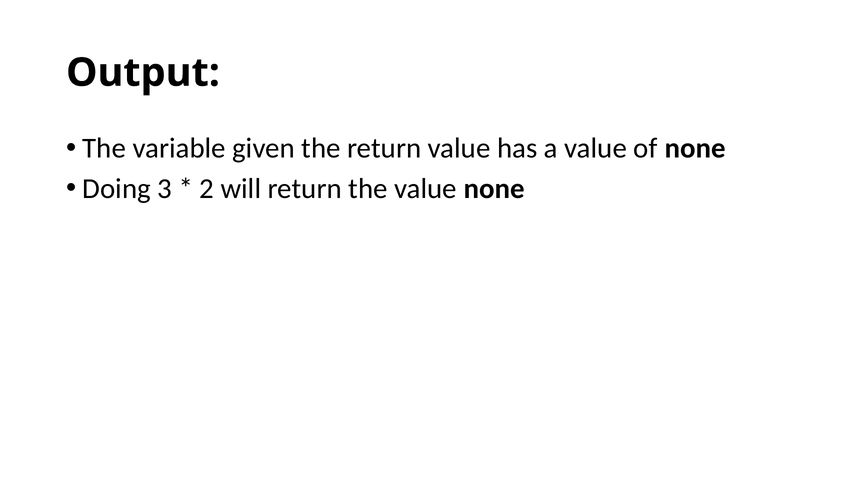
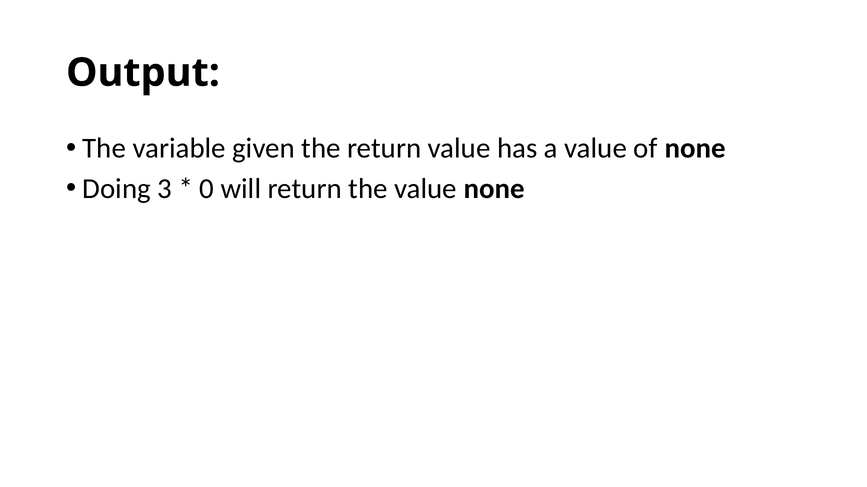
2: 2 -> 0
